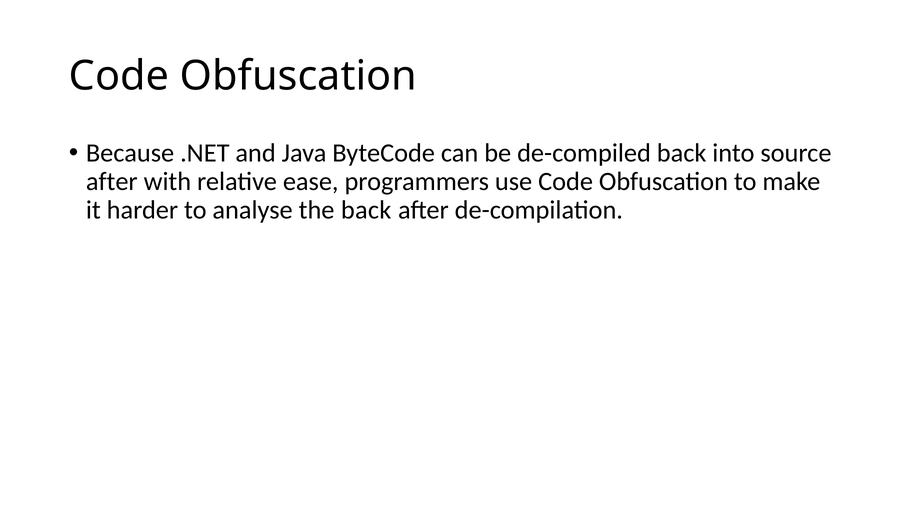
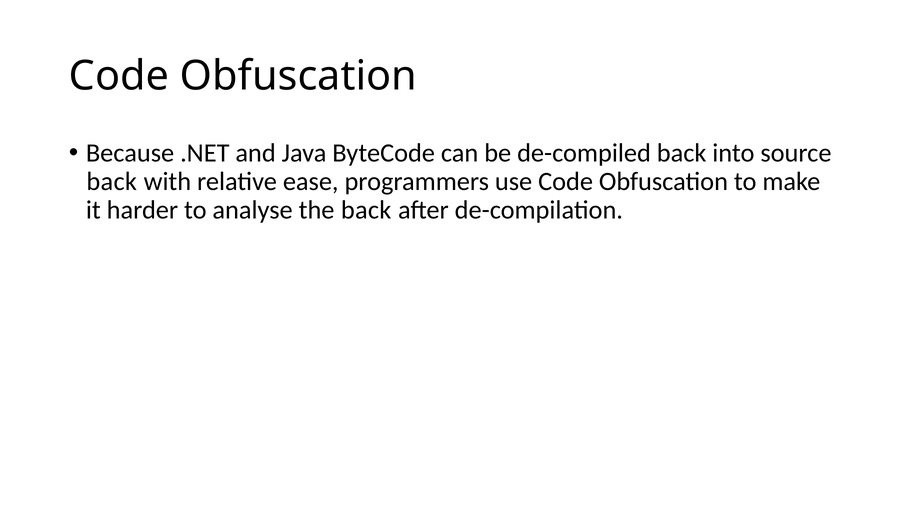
after at (112, 182): after -> back
